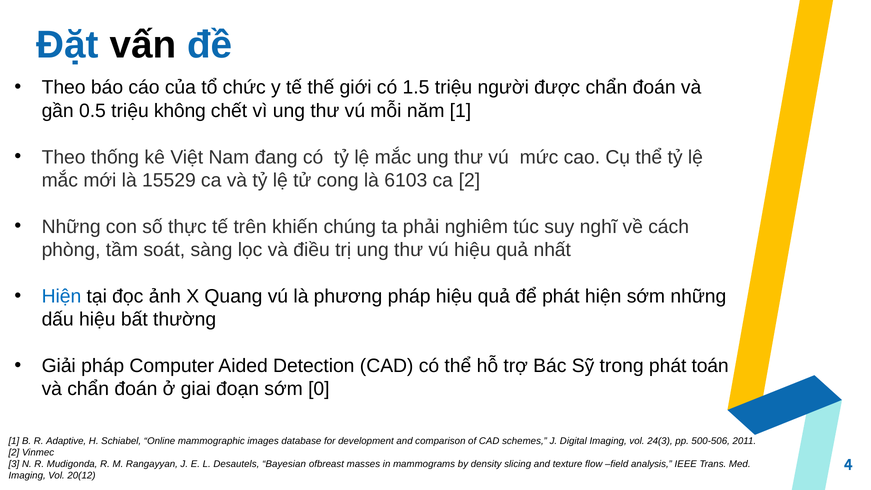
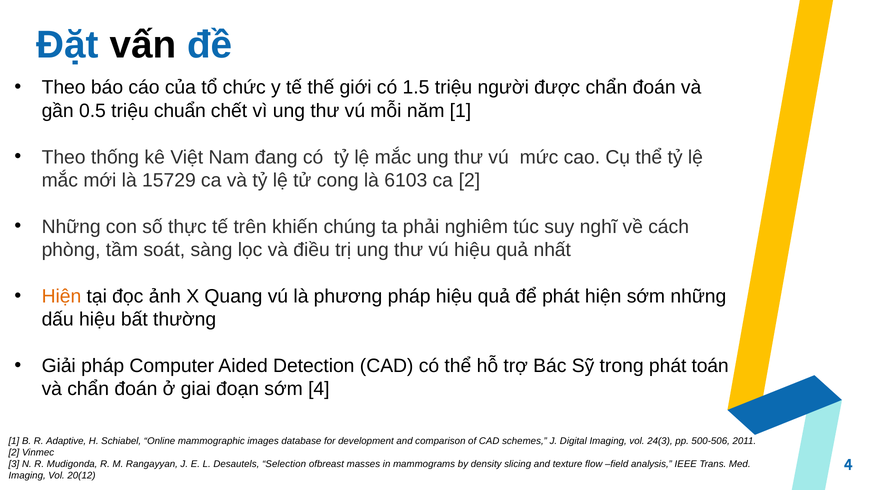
không: không -> chuẩn
15529: 15529 -> 15729
Hiện at (61, 296) colour: blue -> orange
sớm 0: 0 -> 4
Bayesian: Bayesian -> Selection
